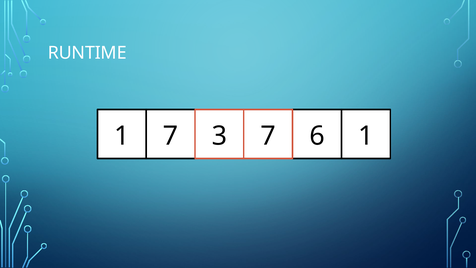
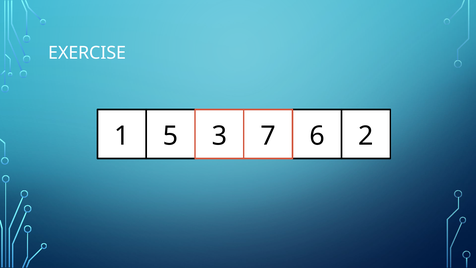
RUNTIME: RUNTIME -> EXERCISE
1 7: 7 -> 5
3 1: 1 -> 2
